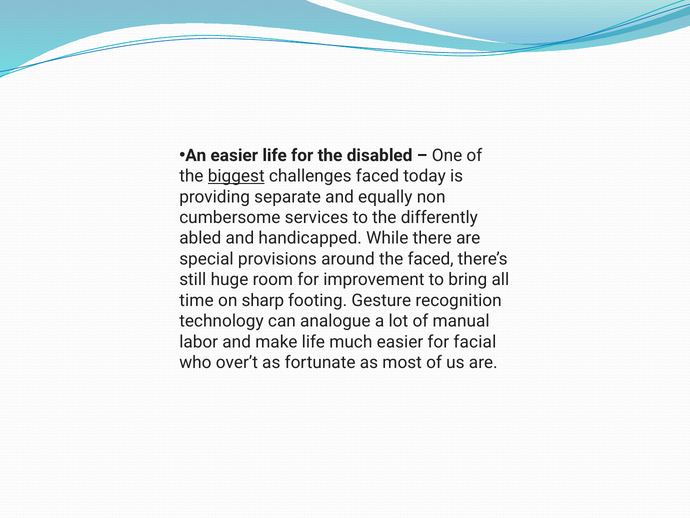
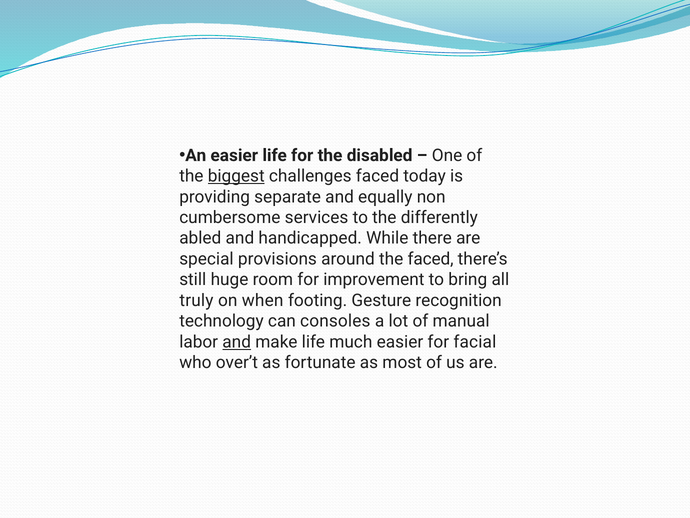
time: time -> truly
sharp: sharp -> when
analogue: analogue -> consoles
and at (237, 342) underline: none -> present
